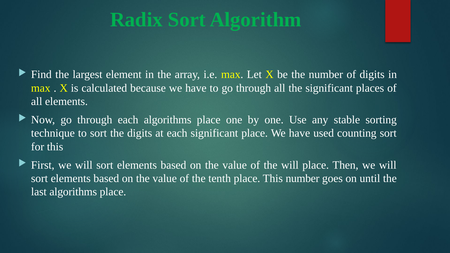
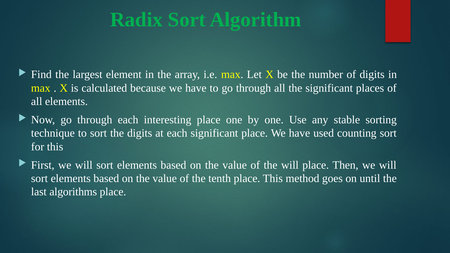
each algorithms: algorithms -> interesting
This number: number -> method
